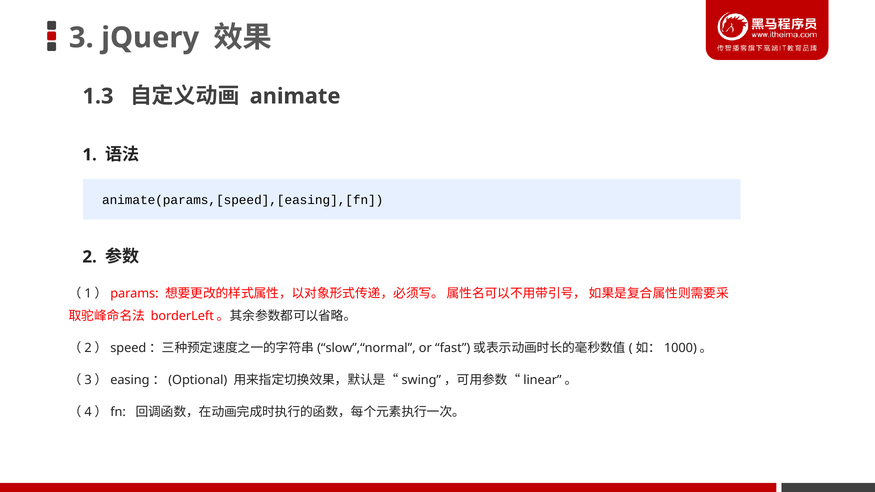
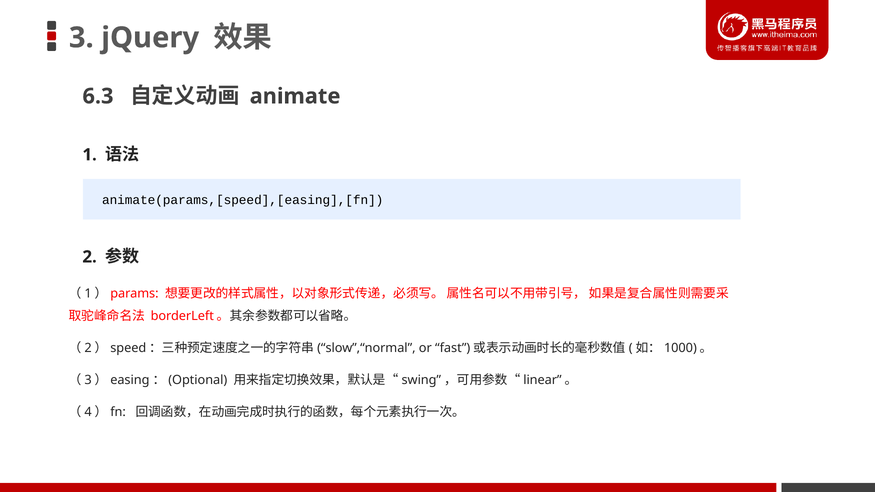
1.3: 1.3 -> 6.3
